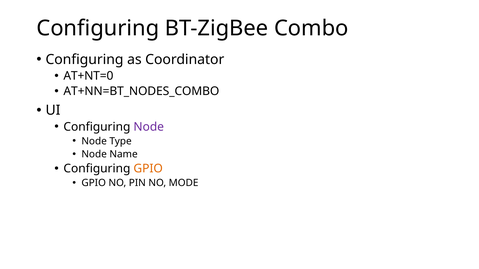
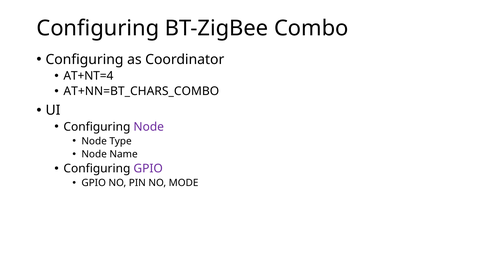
AT+NT=0: AT+NT=0 -> AT+NT=4
AT+NN=BT_NODES_COMBO: AT+NN=BT_NODES_COMBO -> AT+NN=BT_CHARS_COMBO
GPIO at (148, 169) colour: orange -> purple
